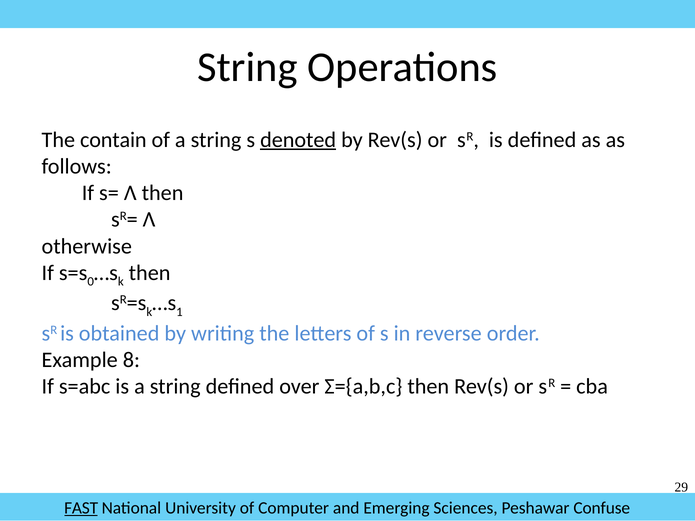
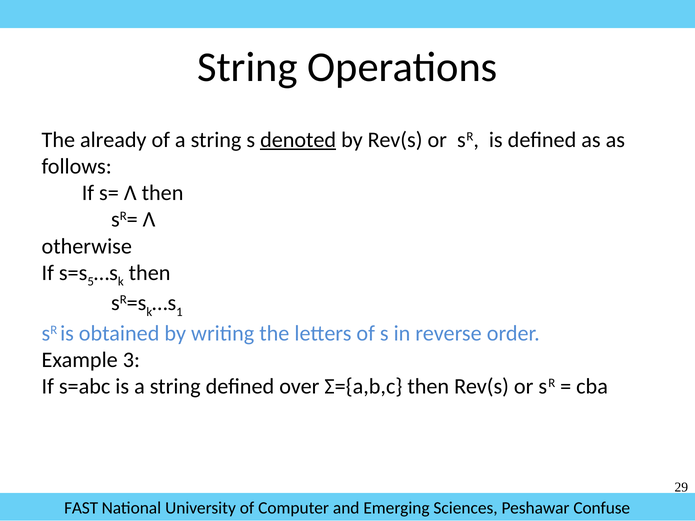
contain: contain -> already
0: 0 -> 5
8: 8 -> 3
FAST underline: present -> none
